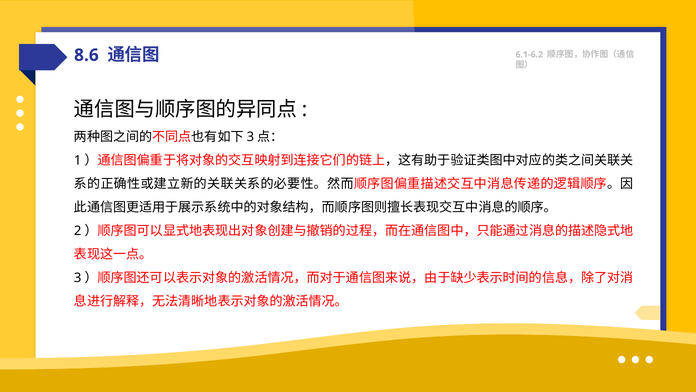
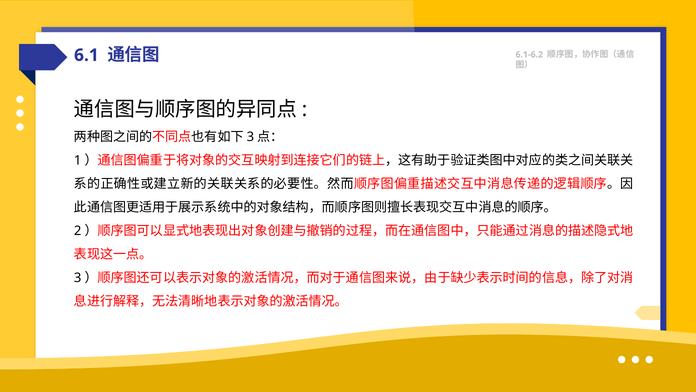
8.6: 8.6 -> 6.1
